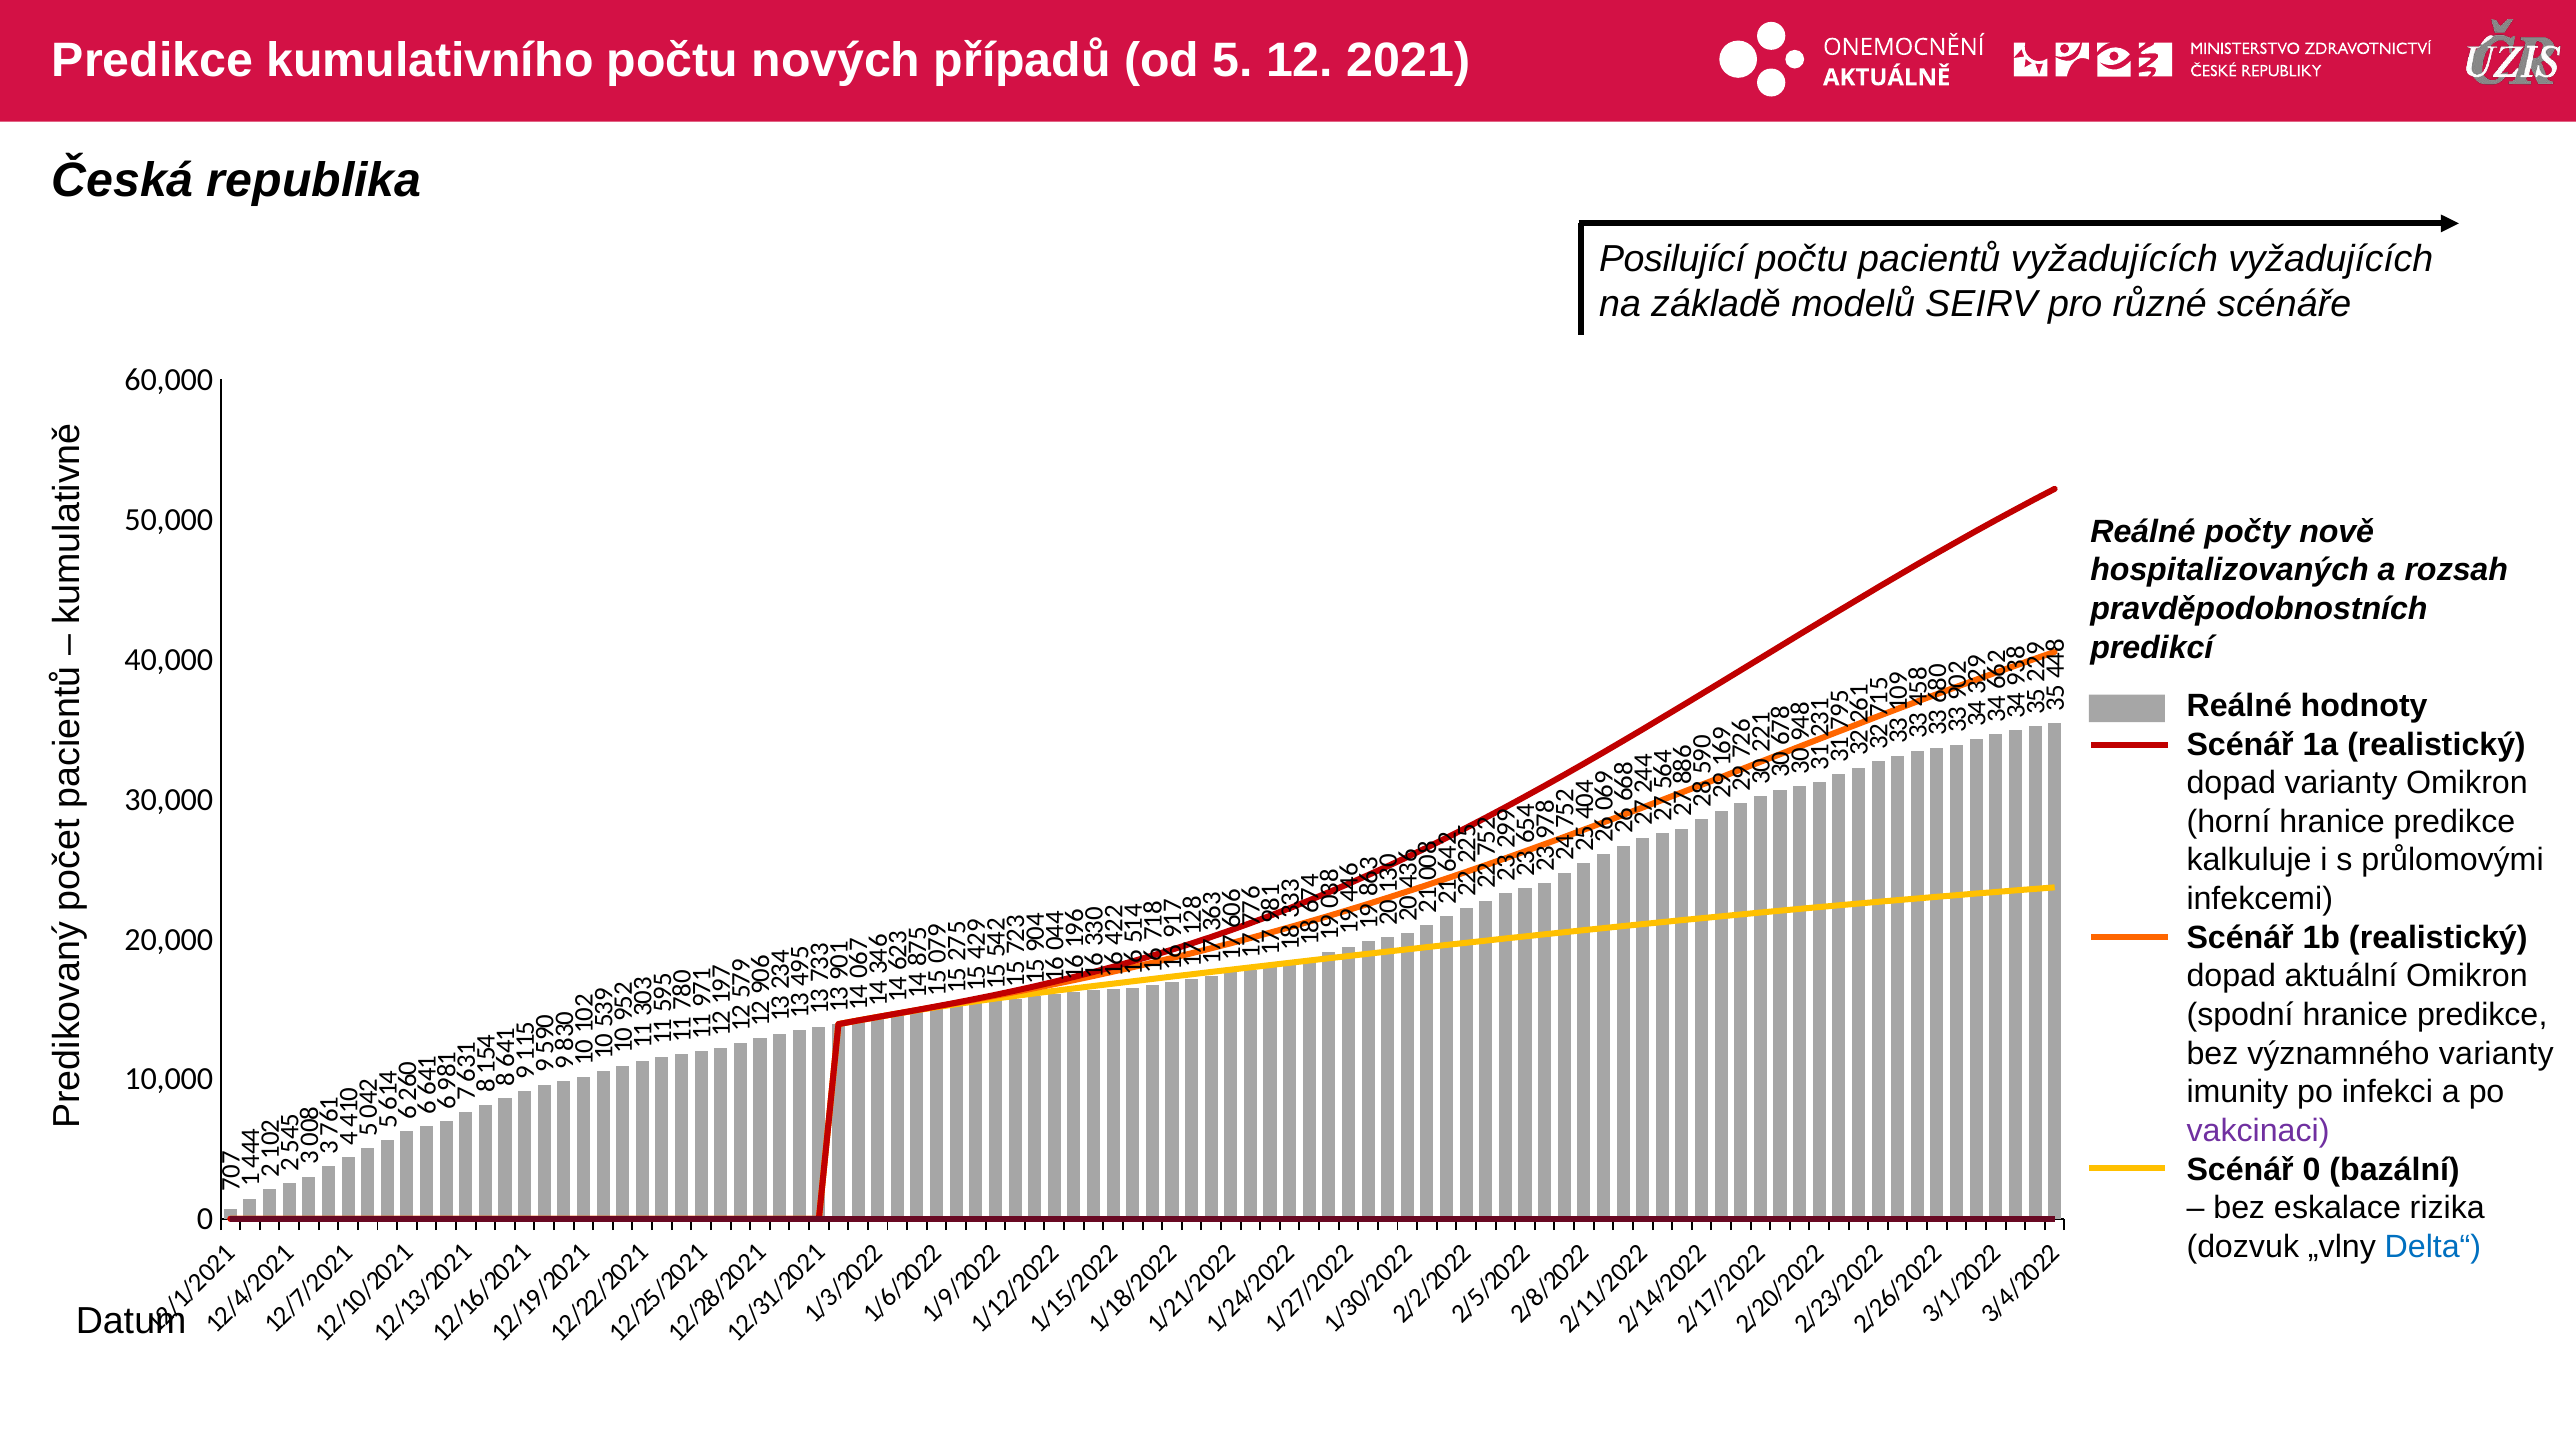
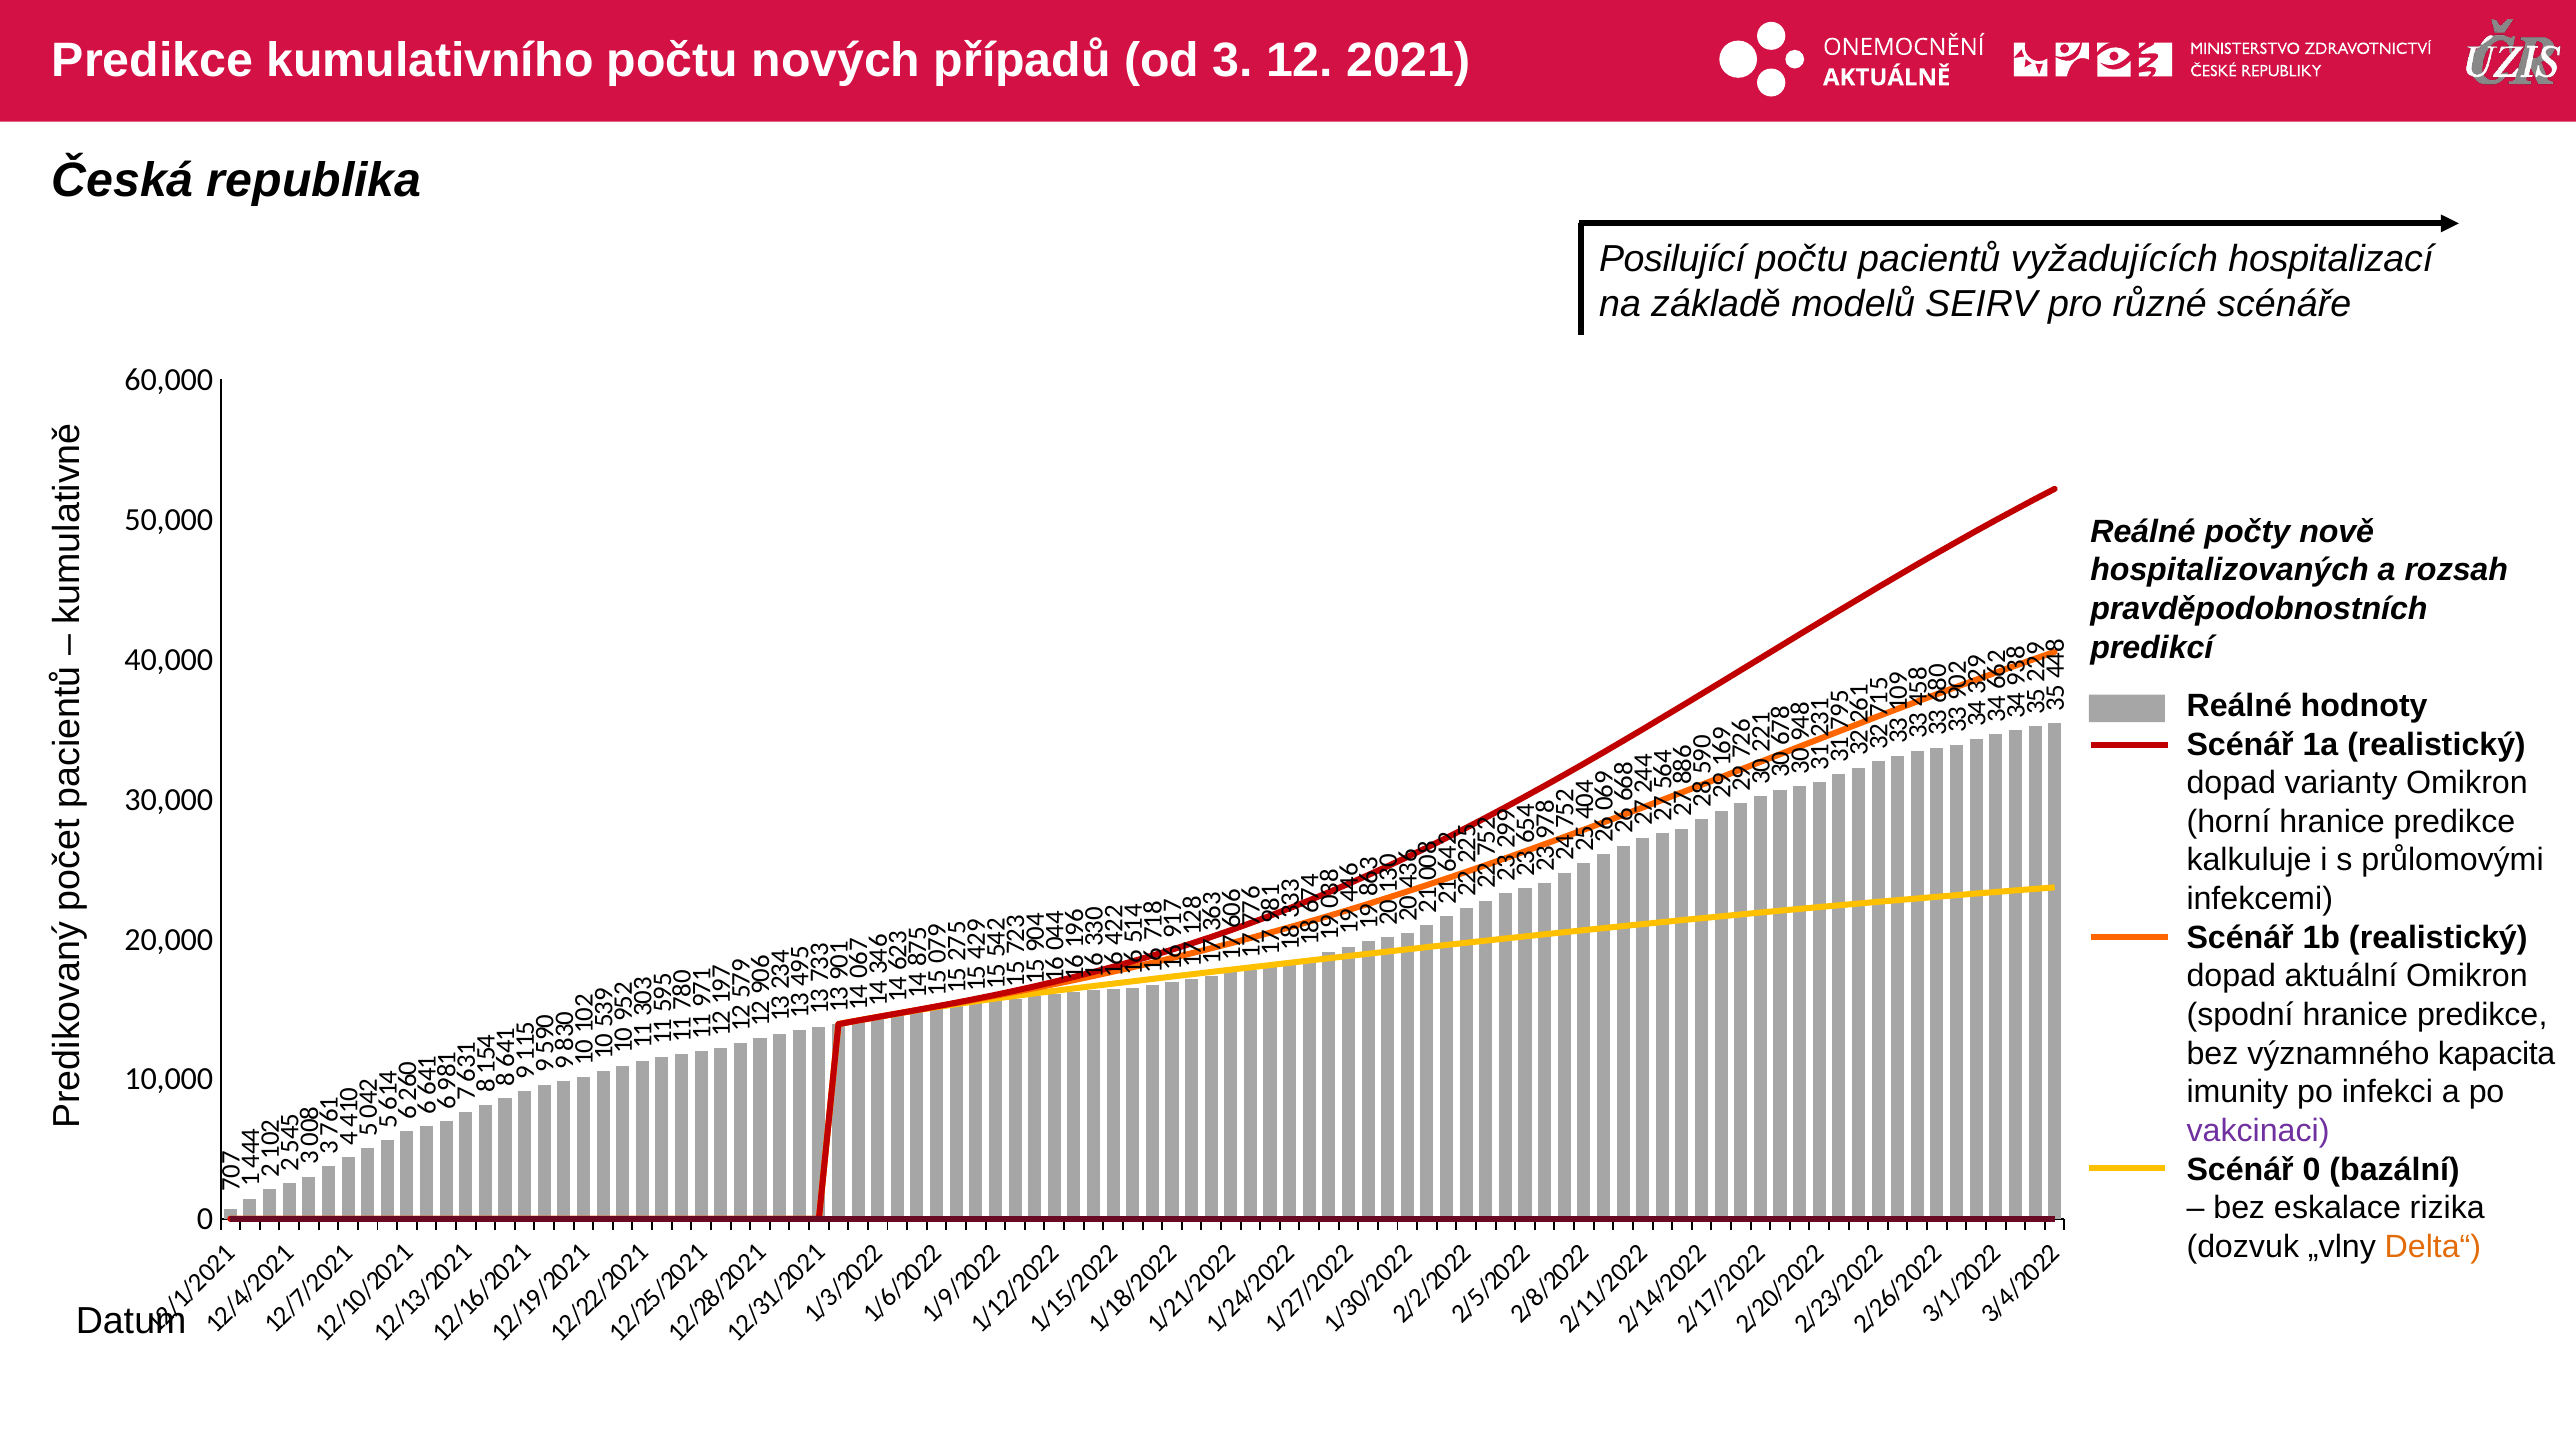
od 5: 5 -> 3
vyžadujících vyžadujících: vyžadujících -> hospitalizací
významného varianty: varianty -> kapacita
Delta“ colour: blue -> orange
